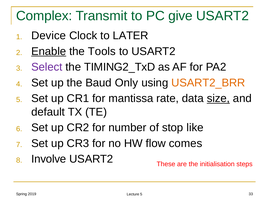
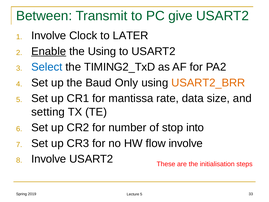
Complex: Complex -> Between
Device at (49, 36): Device -> Involve
the Tools: Tools -> Using
Select colour: purple -> blue
size underline: present -> none
default: default -> setting
like: like -> into
flow comes: comes -> involve
